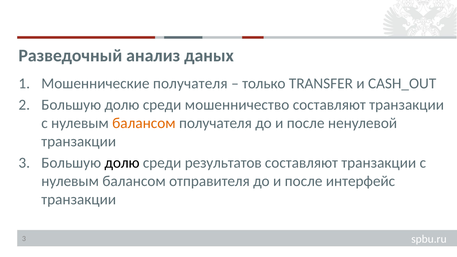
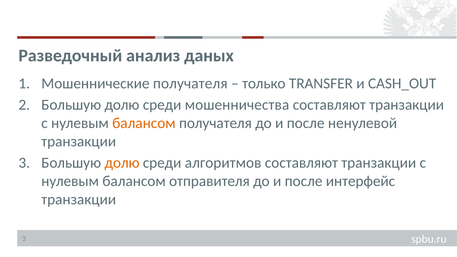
мошенничество: мошенничество -> мошенничества
долю at (122, 163) colour: black -> orange
результатов: результатов -> алгоритмов
